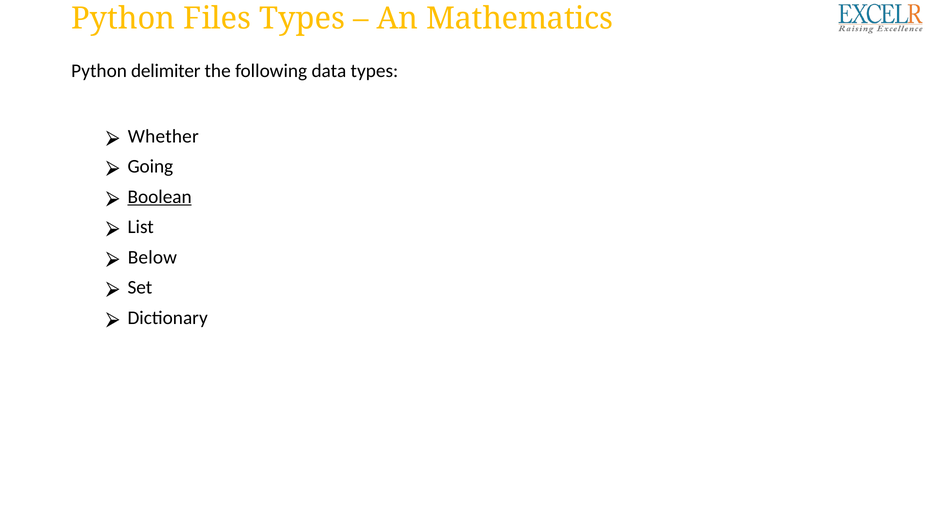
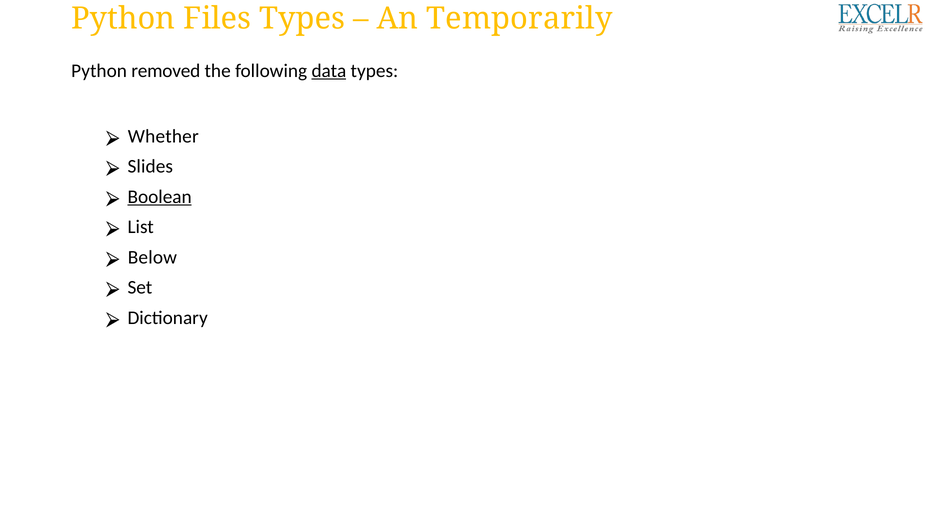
Mathematics: Mathematics -> Temporarily
delimiter: delimiter -> removed
data underline: none -> present
Going: Going -> Slides
